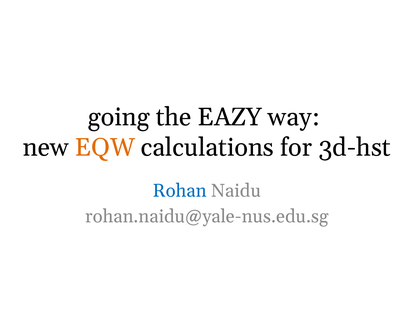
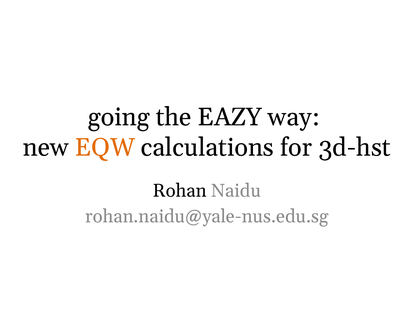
Rohan colour: blue -> black
